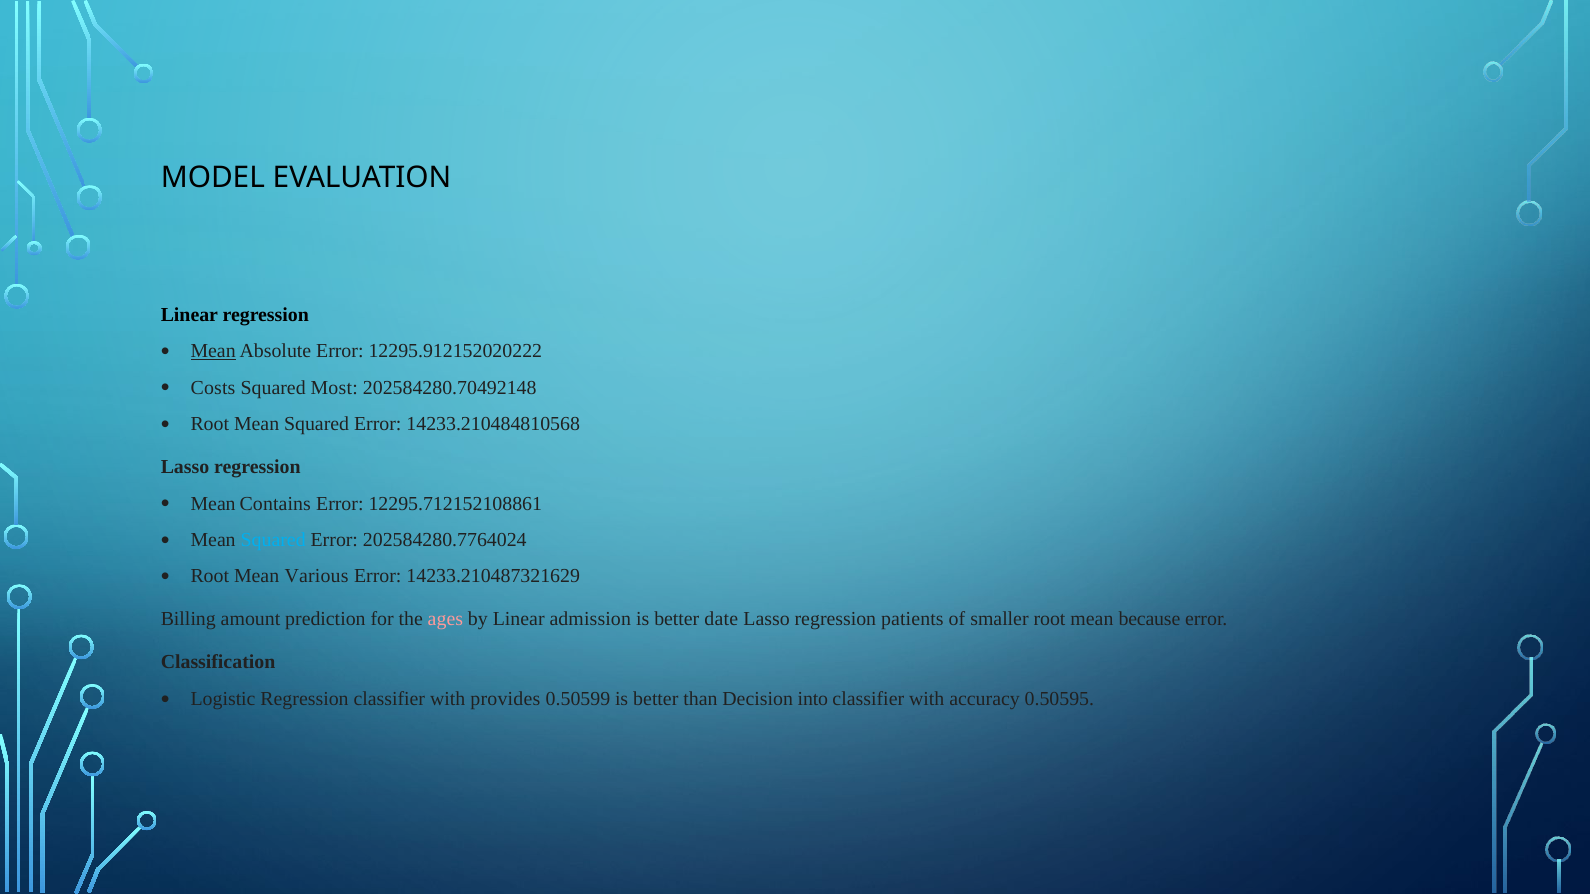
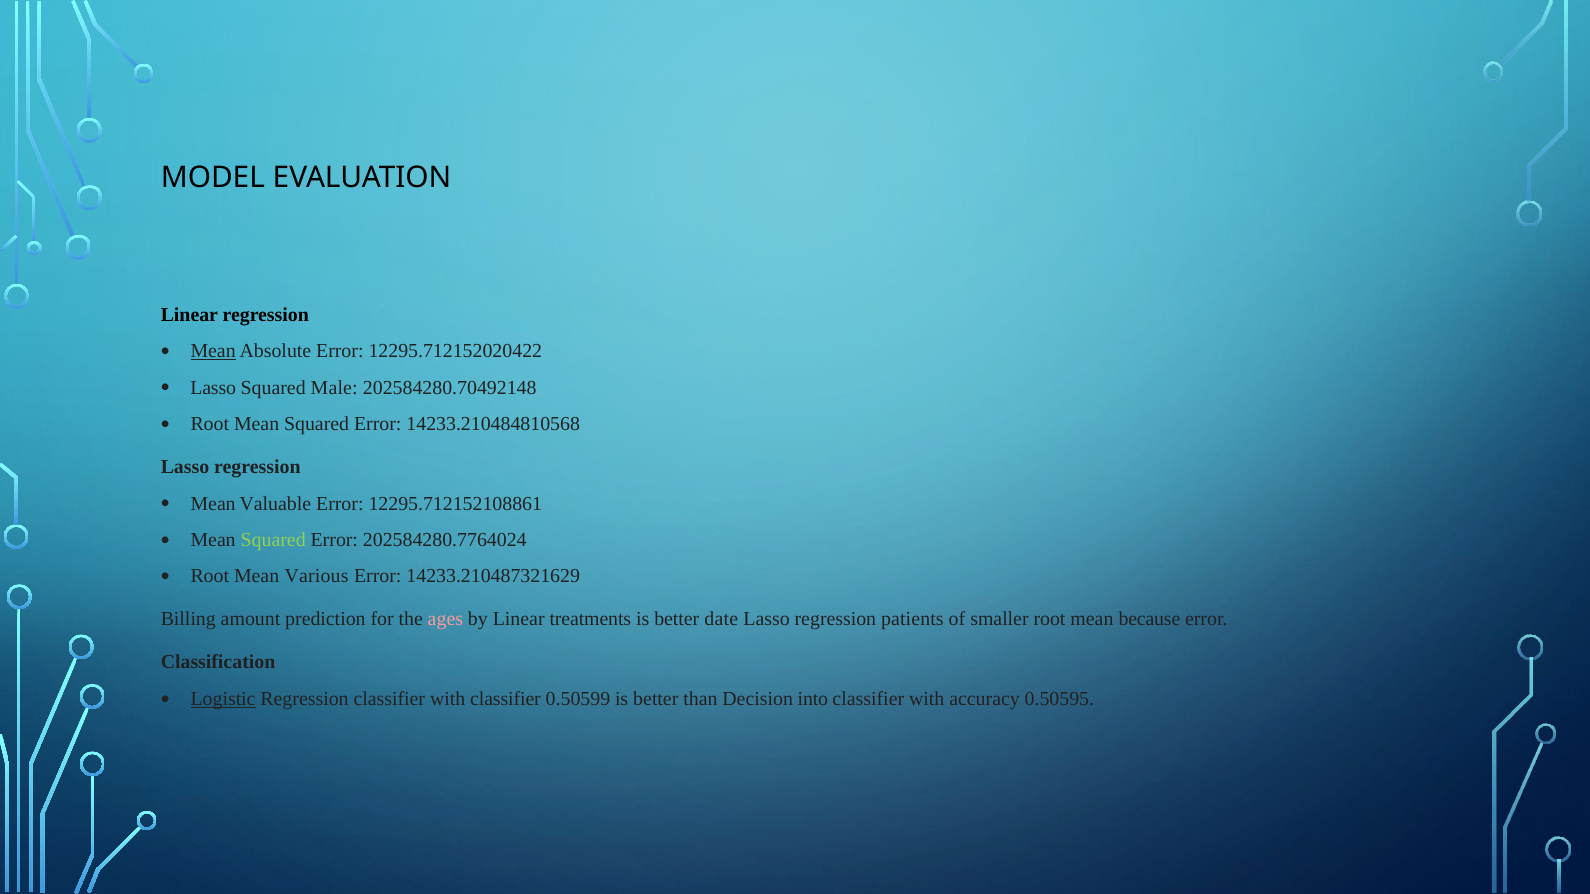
12295.912152020222: 12295.912152020222 -> 12295.712152020422
Costs at (213, 388): Costs -> Lasso
Most: Most -> Male
Contains: Contains -> Valuable
Squared at (273, 540) colour: light blue -> light green
admission: admission -> treatments
Logistic underline: none -> present
with provides: provides -> classifier
